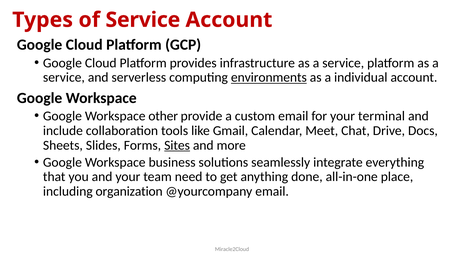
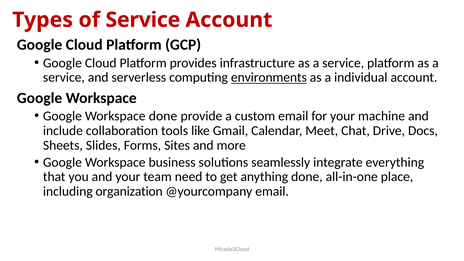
Workspace other: other -> done
terminal: terminal -> machine
Sites underline: present -> none
